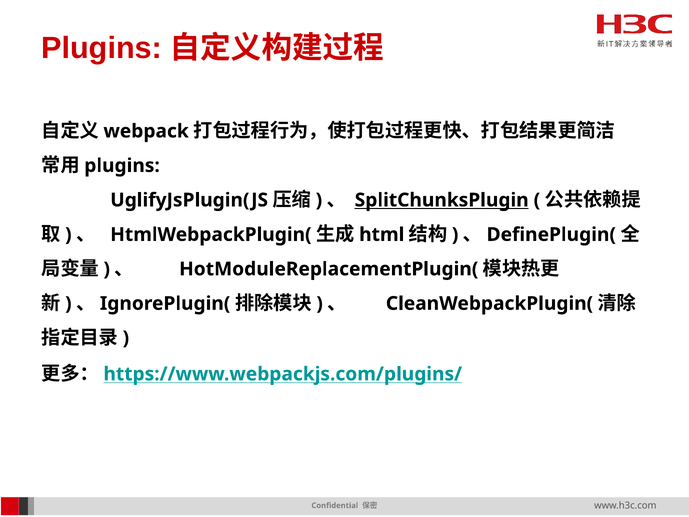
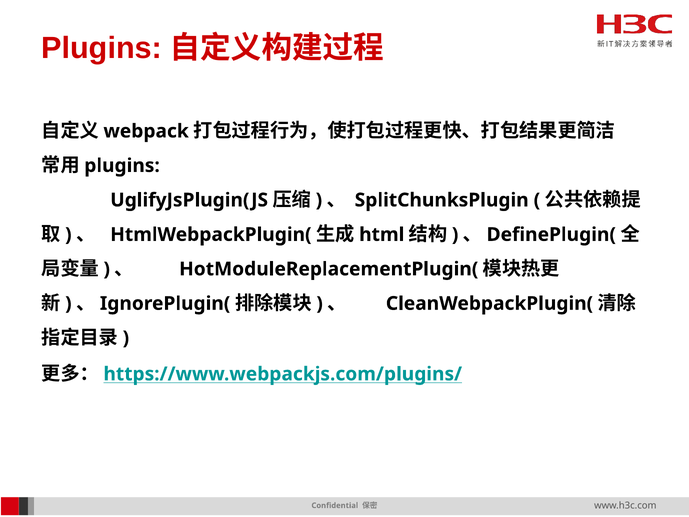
SplitChunksPlugin underline: present -> none
